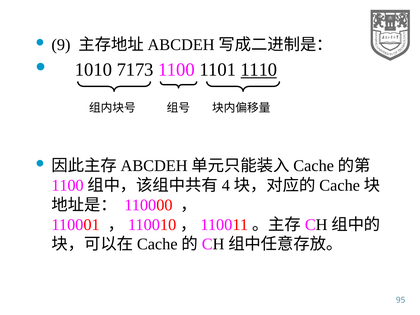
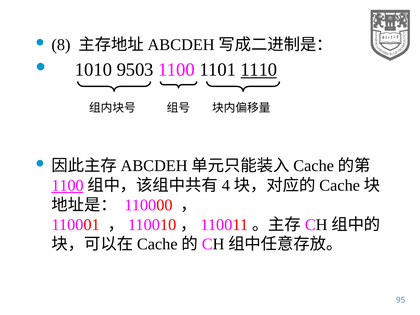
9: 9 -> 8
7173: 7173 -> 9503
1100 at (68, 185) underline: none -> present
